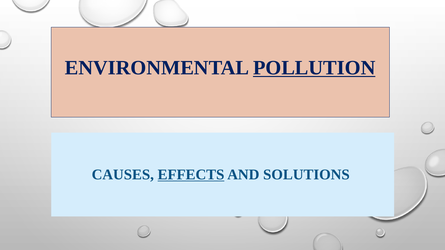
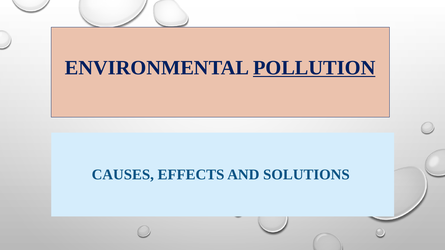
EFFECTS underline: present -> none
